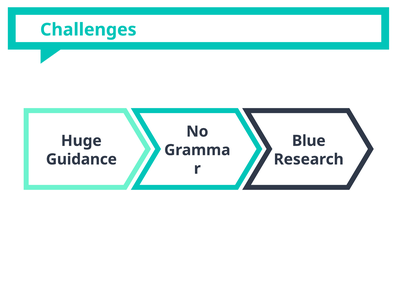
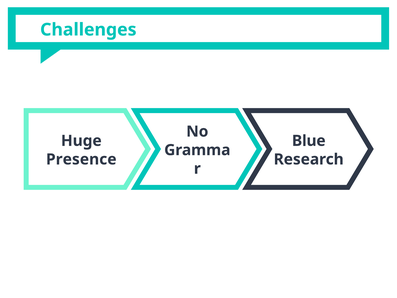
Guidance: Guidance -> Presence
